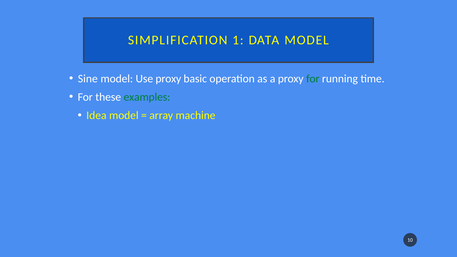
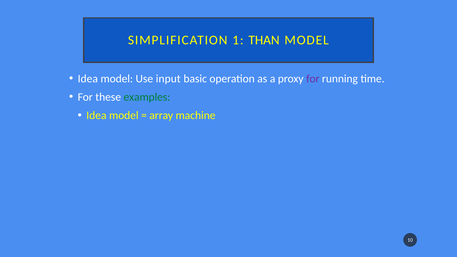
DATA: DATA -> THAN
Sine at (88, 79): Sine -> Idea
Use proxy: proxy -> input
for at (313, 79) colour: green -> purple
